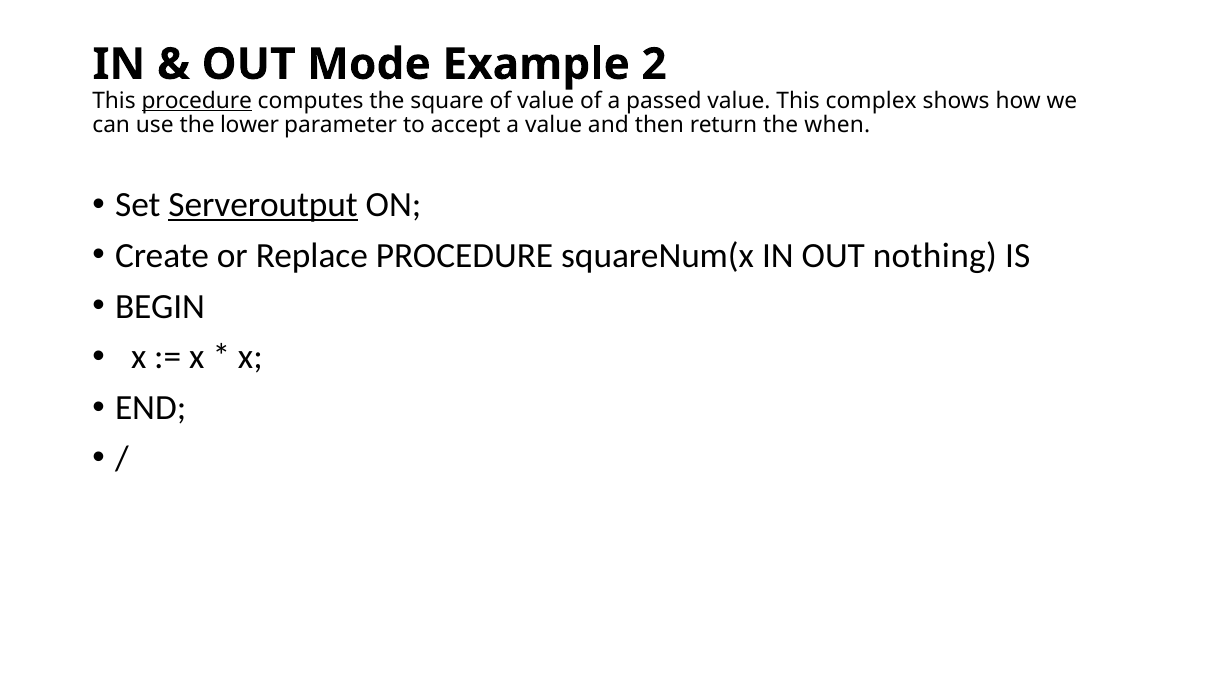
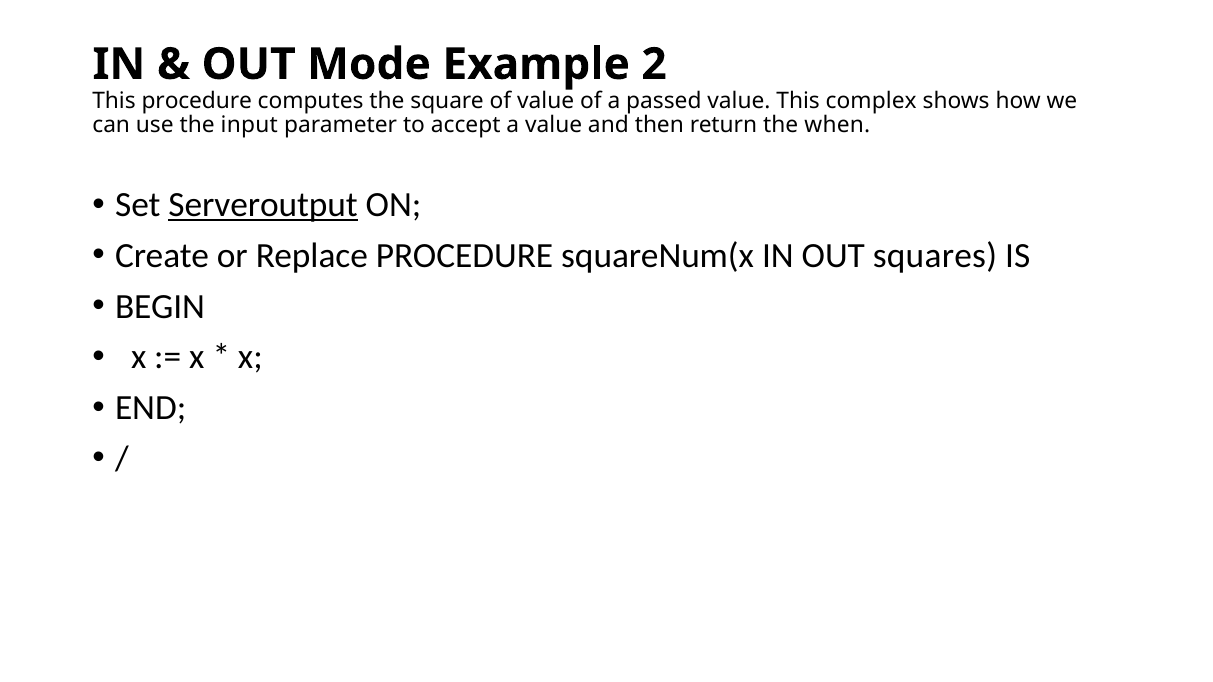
procedure at (197, 101) underline: present -> none
lower: lower -> input
nothing: nothing -> squares
